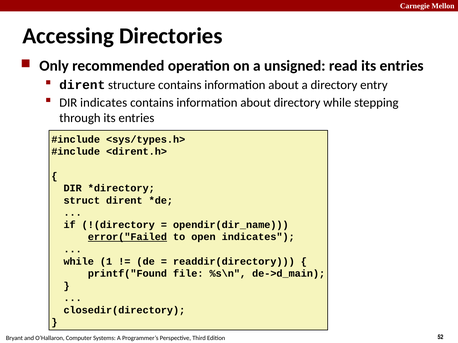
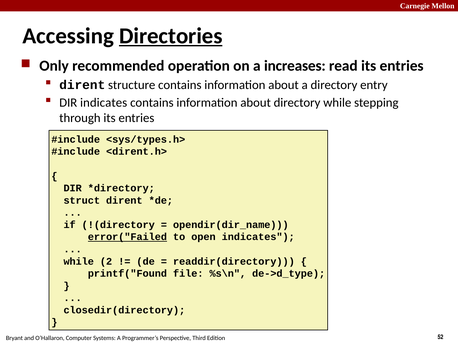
Directories underline: none -> present
unsigned: unsigned -> increases
1: 1 -> 2
de->d_main: de->d_main -> de->d_type
